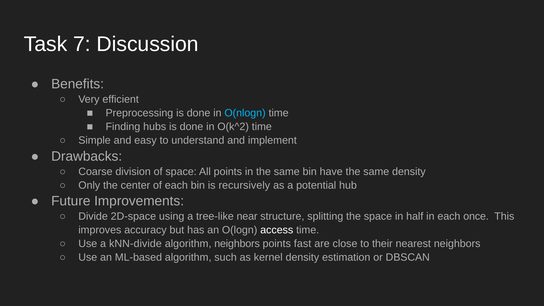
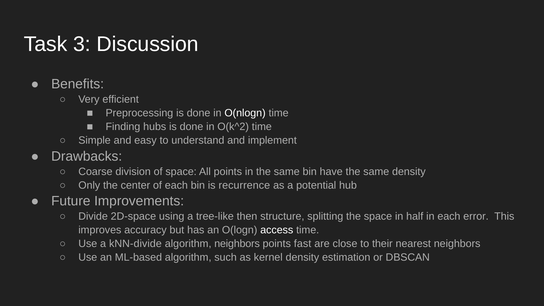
7: 7 -> 3
O(nlogn colour: light blue -> white
recursively: recursively -> recurrence
near: near -> then
once: once -> error
